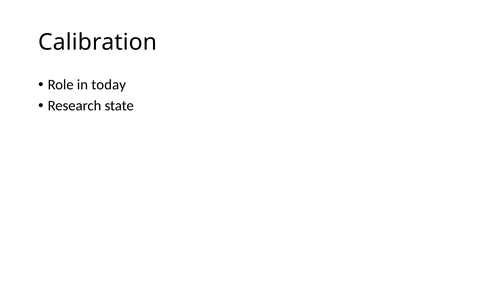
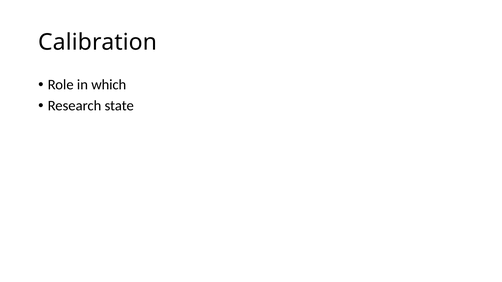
today: today -> which
